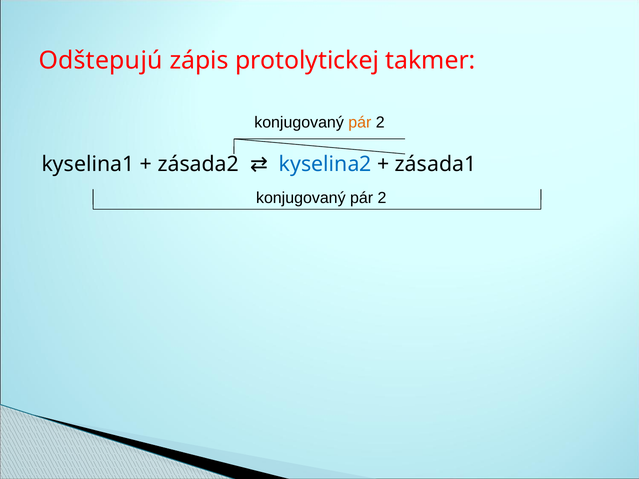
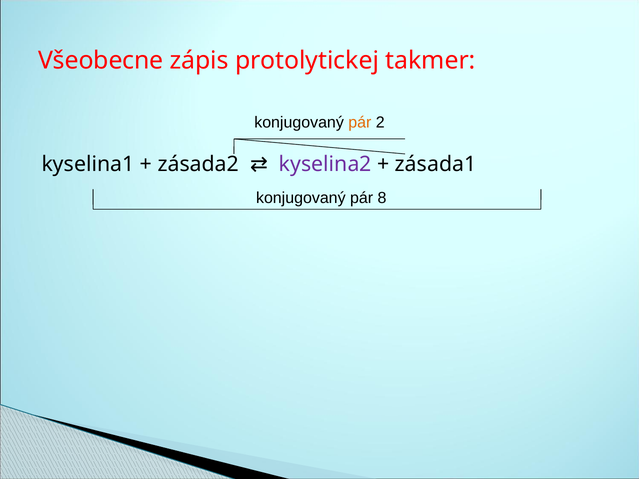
Odštepujú: Odštepujú -> Všeobecne
kyselina2 colour: blue -> purple
2 at (382, 198): 2 -> 8
